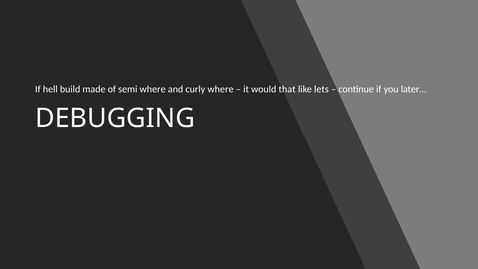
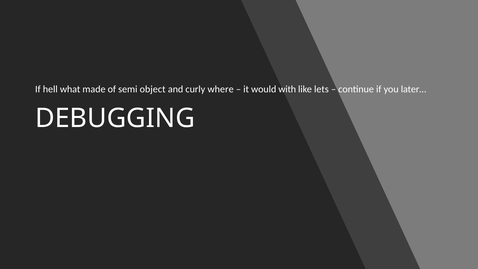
build: build -> what
semi where: where -> object
that: that -> with
